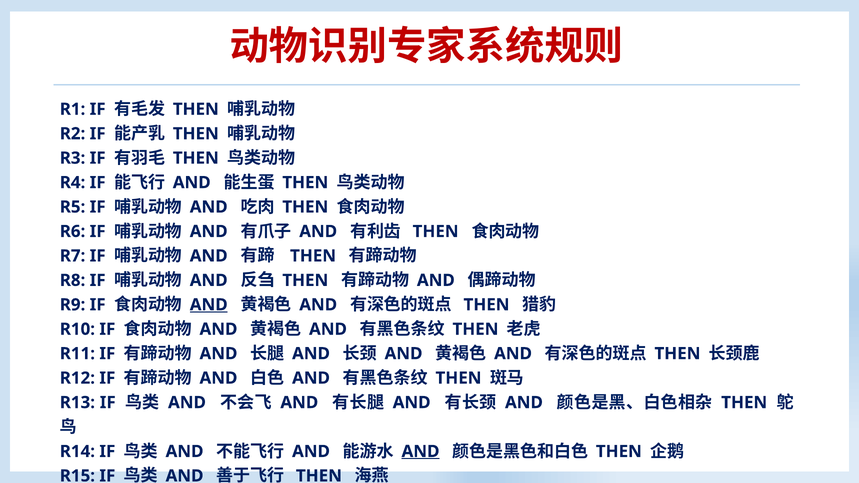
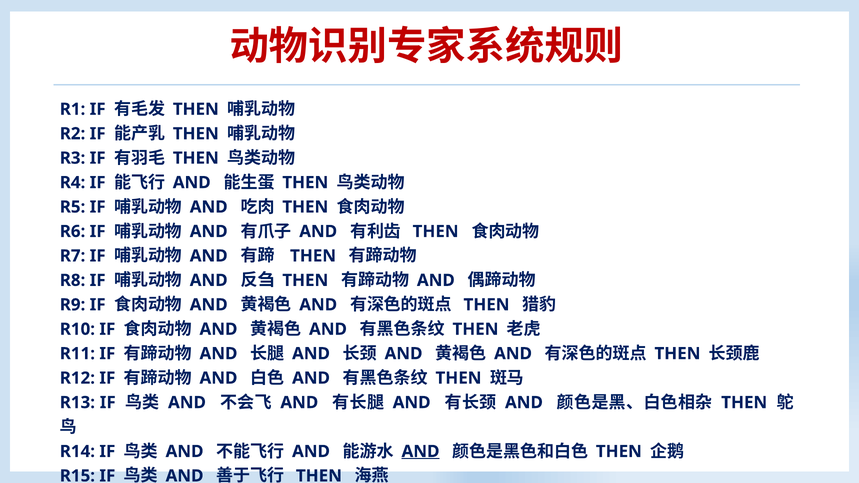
AND at (209, 305) underline: present -> none
